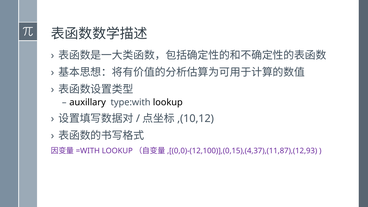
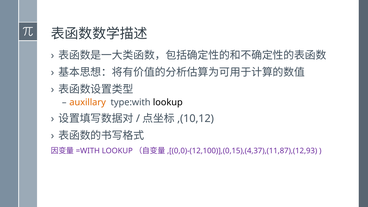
auxillary colour: black -> orange
